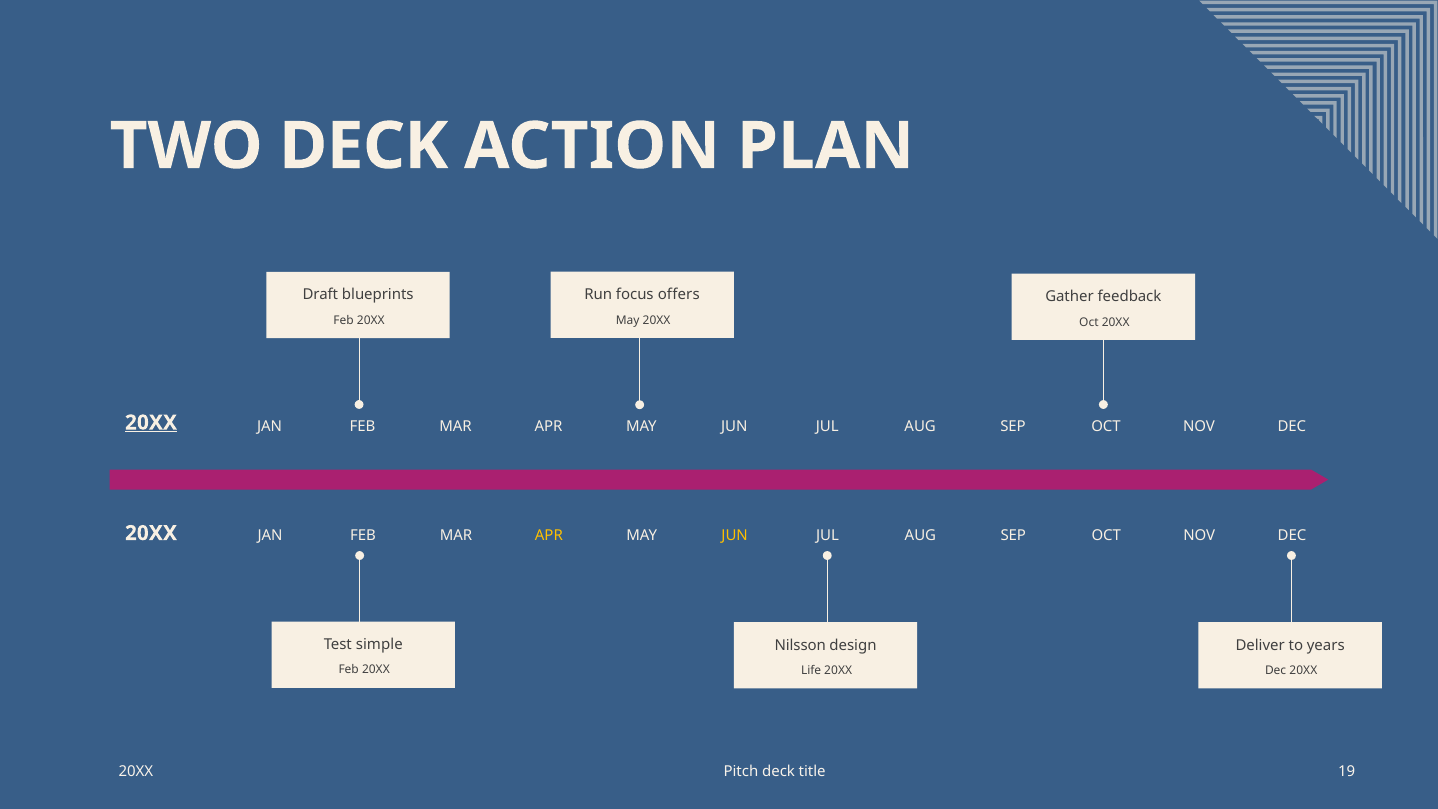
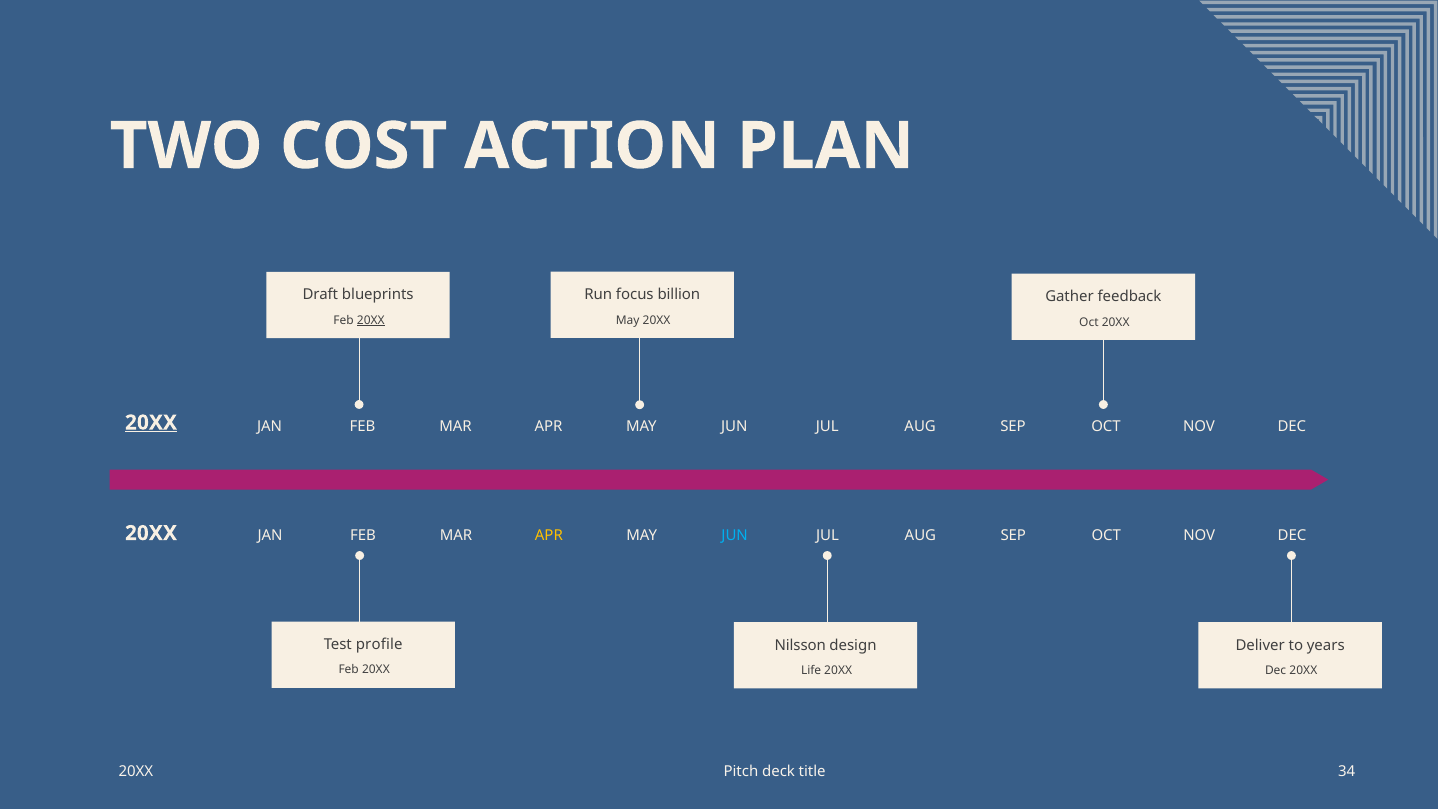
TWO DECK: DECK -> COST
offers: offers -> billion
20XX at (371, 320) underline: none -> present
JUN at (735, 535) colour: yellow -> light blue
simple: simple -> profile
19: 19 -> 34
